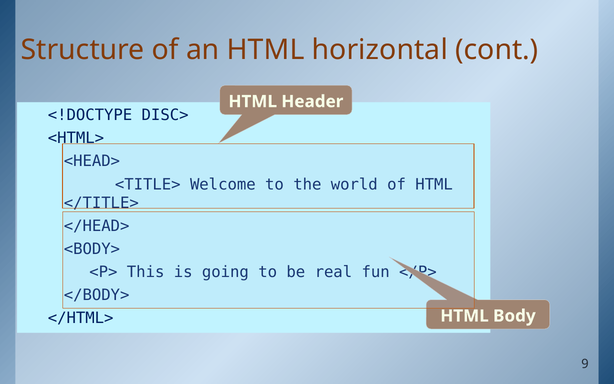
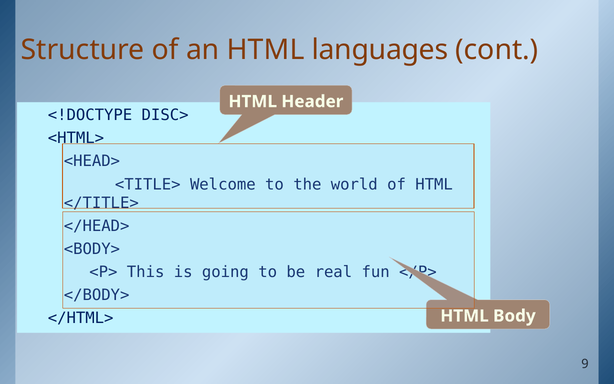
horizontal: horizontal -> languages
